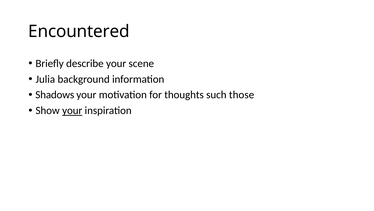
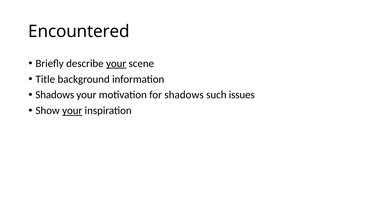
your at (116, 63) underline: none -> present
Julia: Julia -> Title
for thoughts: thoughts -> shadows
those: those -> issues
